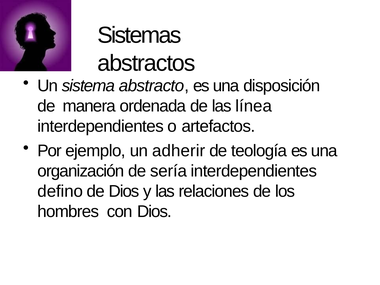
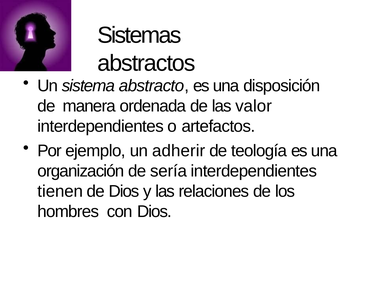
línea: línea -> valor
defino: defino -> tienen
